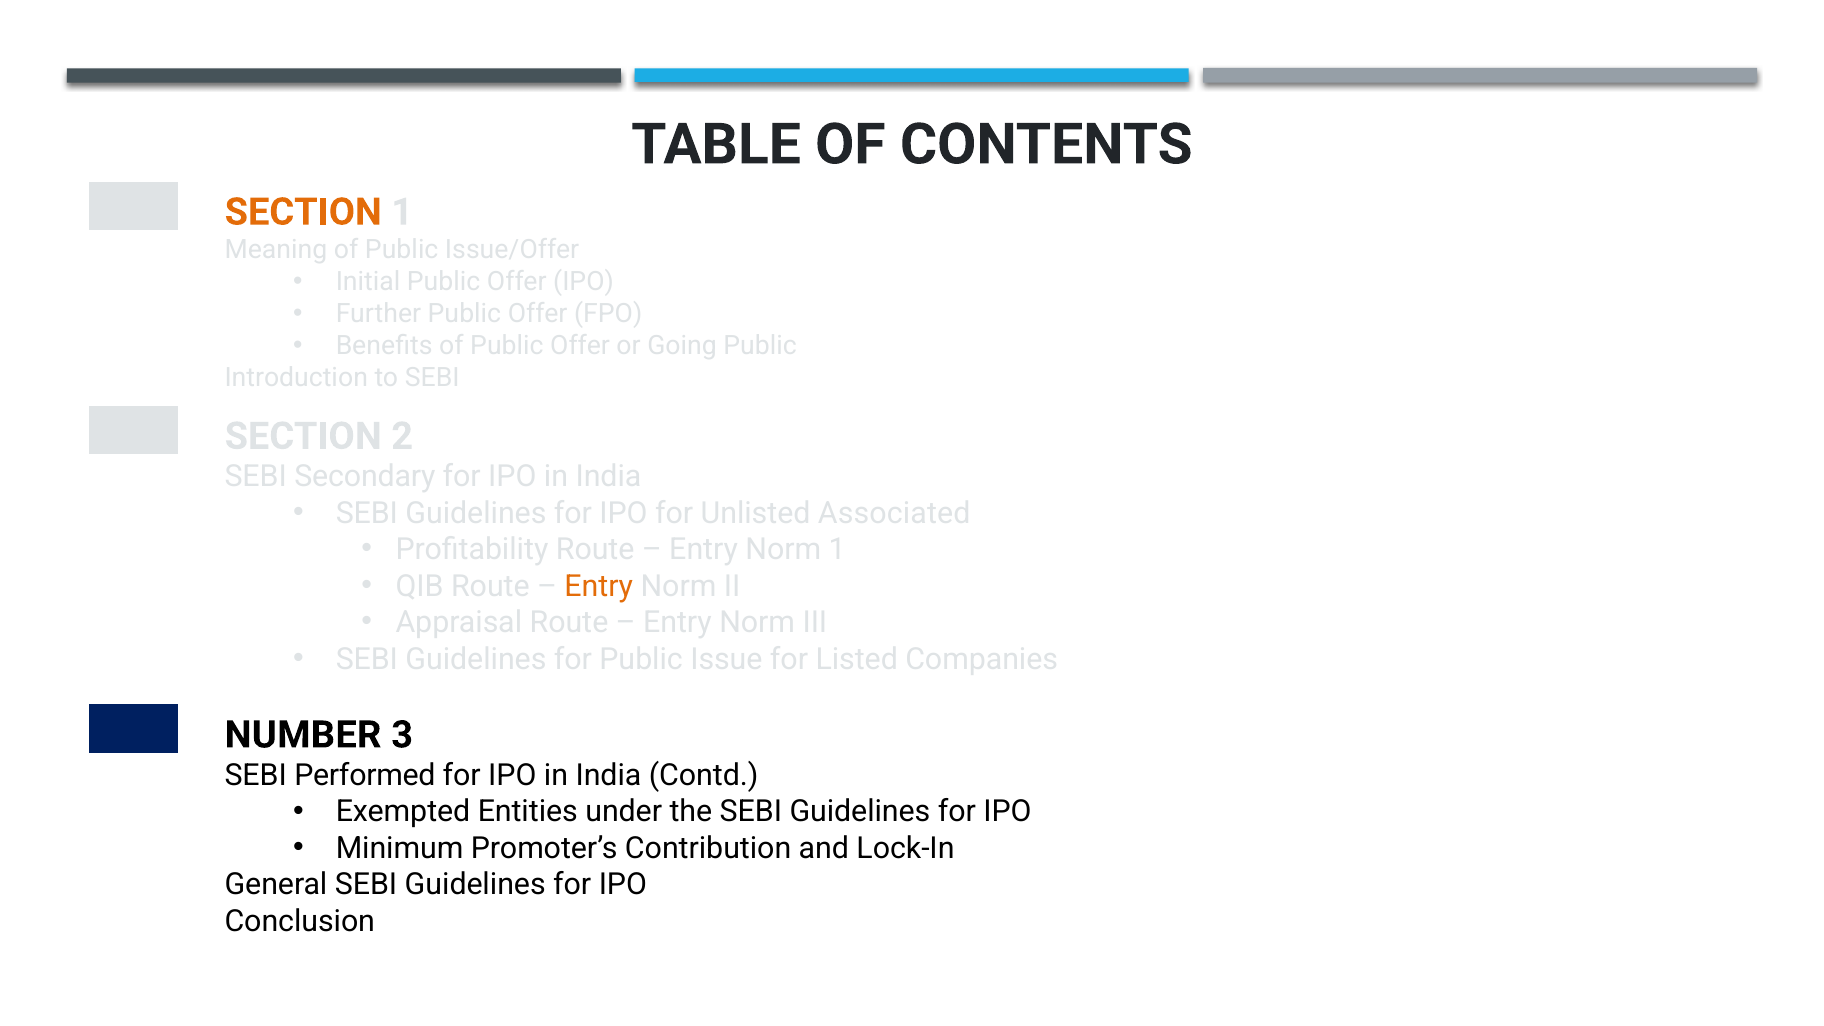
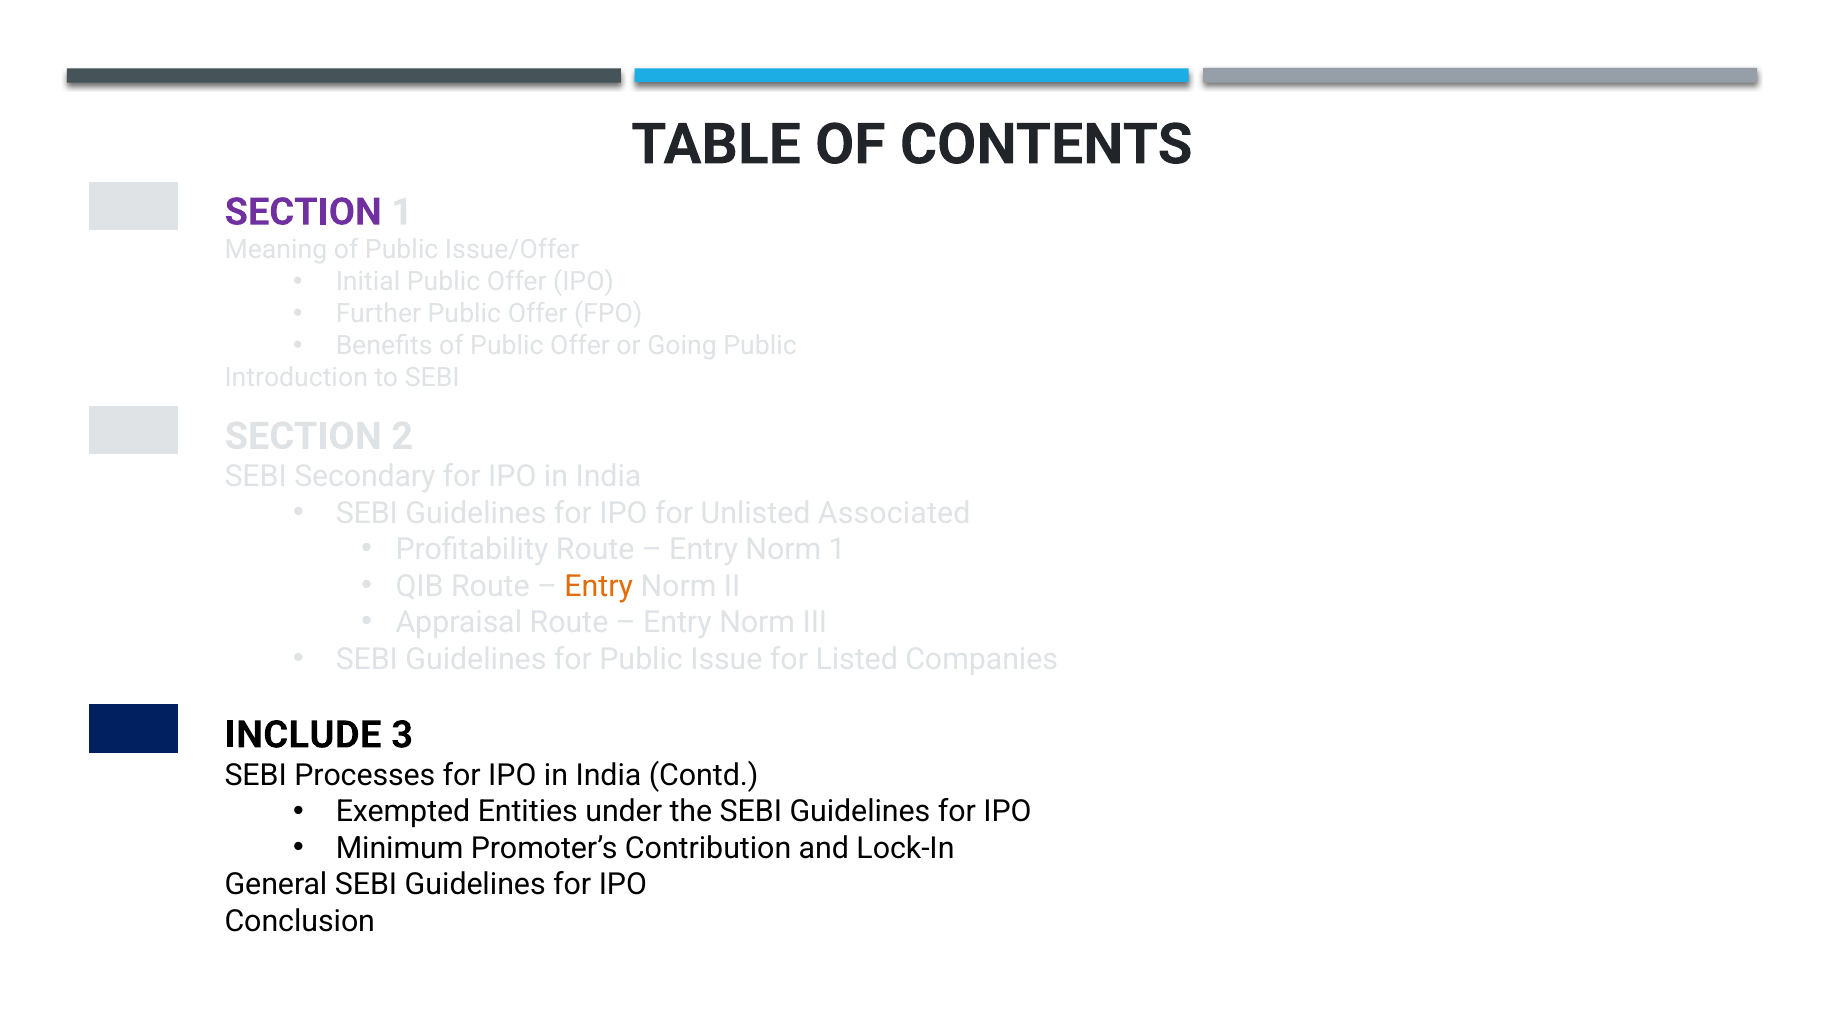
SECTION at (303, 212) colour: orange -> purple
NUMBER: NUMBER -> INCLUDE
Performed: Performed -> Processes
